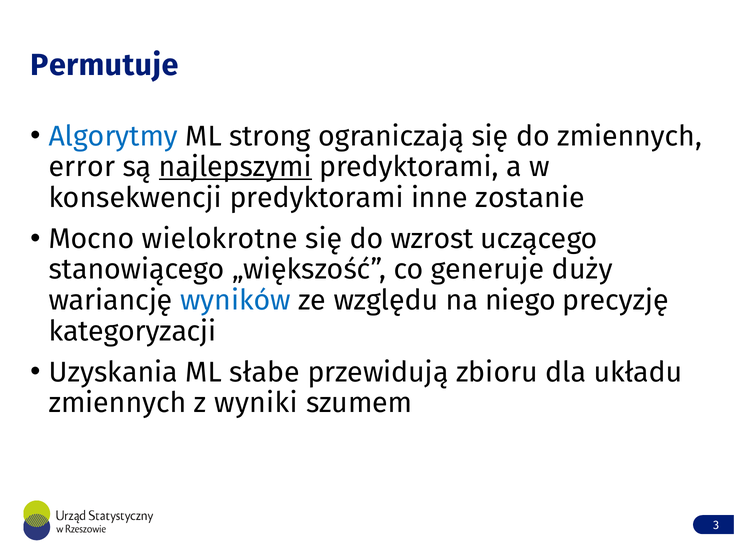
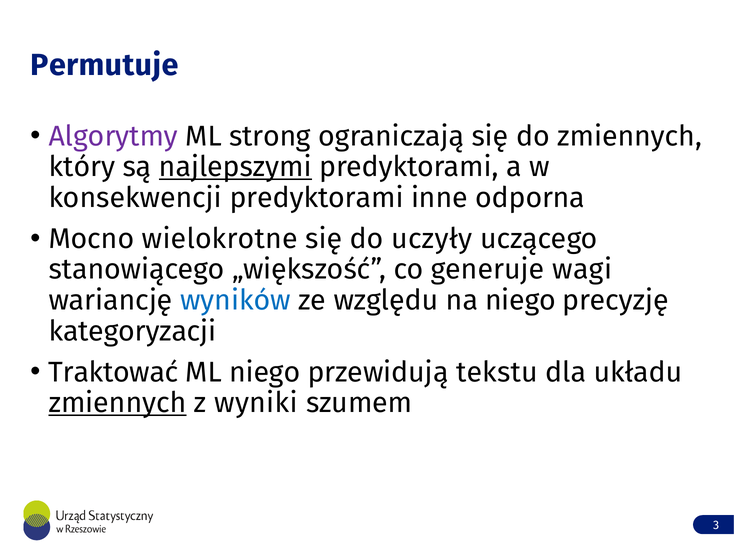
Algorytmy colour: blue -> purple
error: error -> który
zostanie: zostanie -> odporna
wzrost: wzrost -> uczyły
duży: duży -> wagi
Uzyskania: Uzyskania -> Traktować
ML słabe: słabe -> niego
zbioru: zbioru -> tekstu
zmiennych at (118, 403) underline: none -> present
